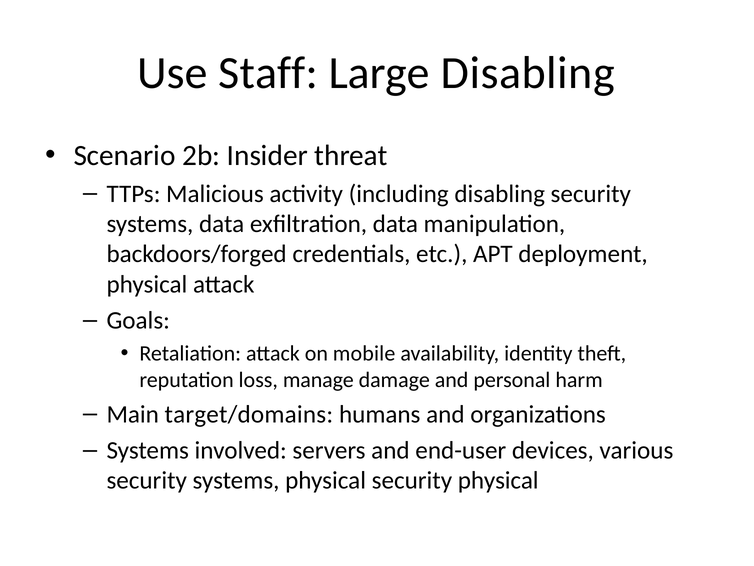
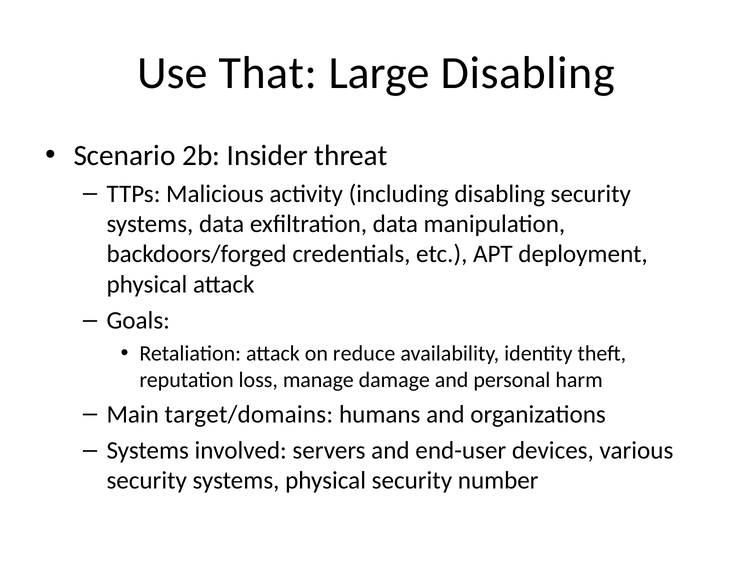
Staff: Staff -> That
mobile: mobile -> reduce
security physical: physical -> number
